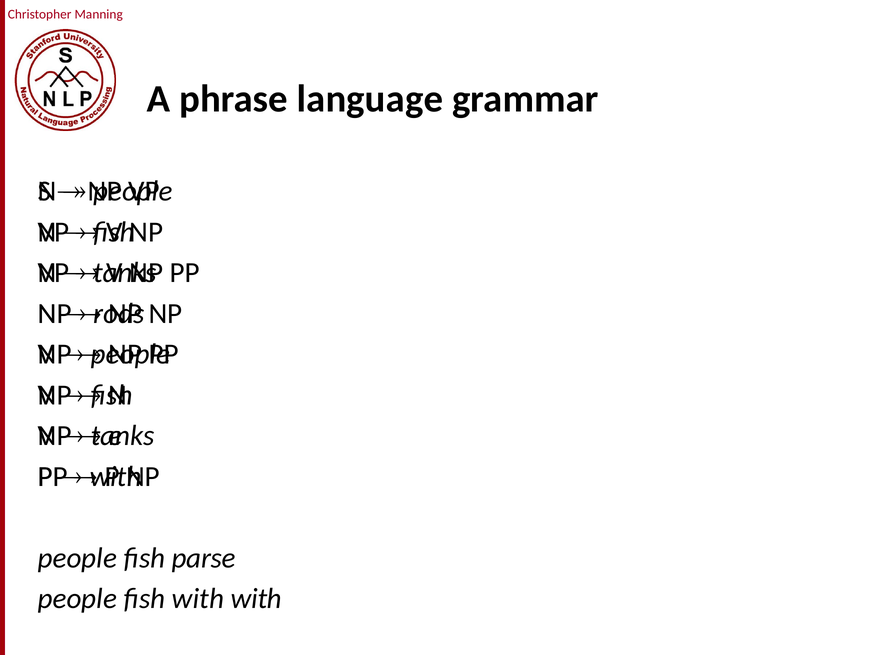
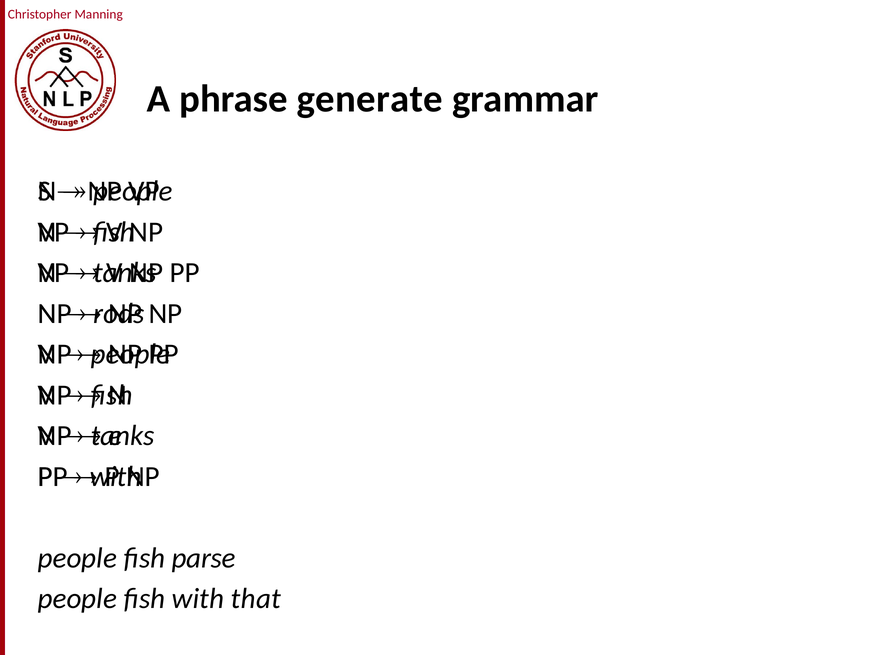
language: language -> generate
with with: with -> that
